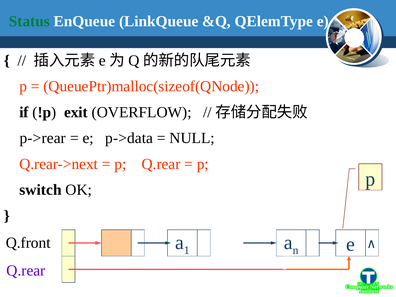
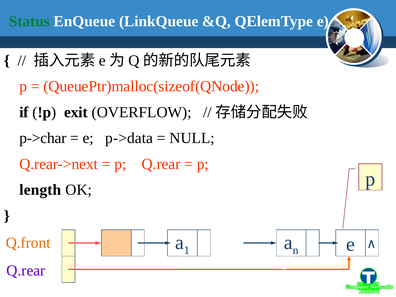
p->rear: p->rear -> p->char
switch: switch -> length
Q.front colour: black -> orange
